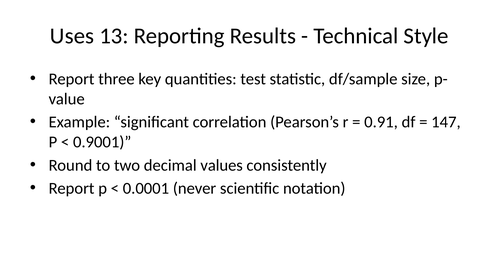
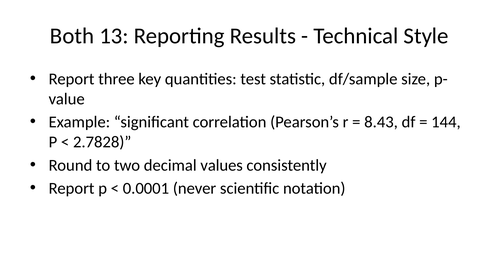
Uses: Uses -> Both
0.91: 0.91 -> 8.43
147: 147 -> 144
0.9001: 0.9001 -> 2.7828
